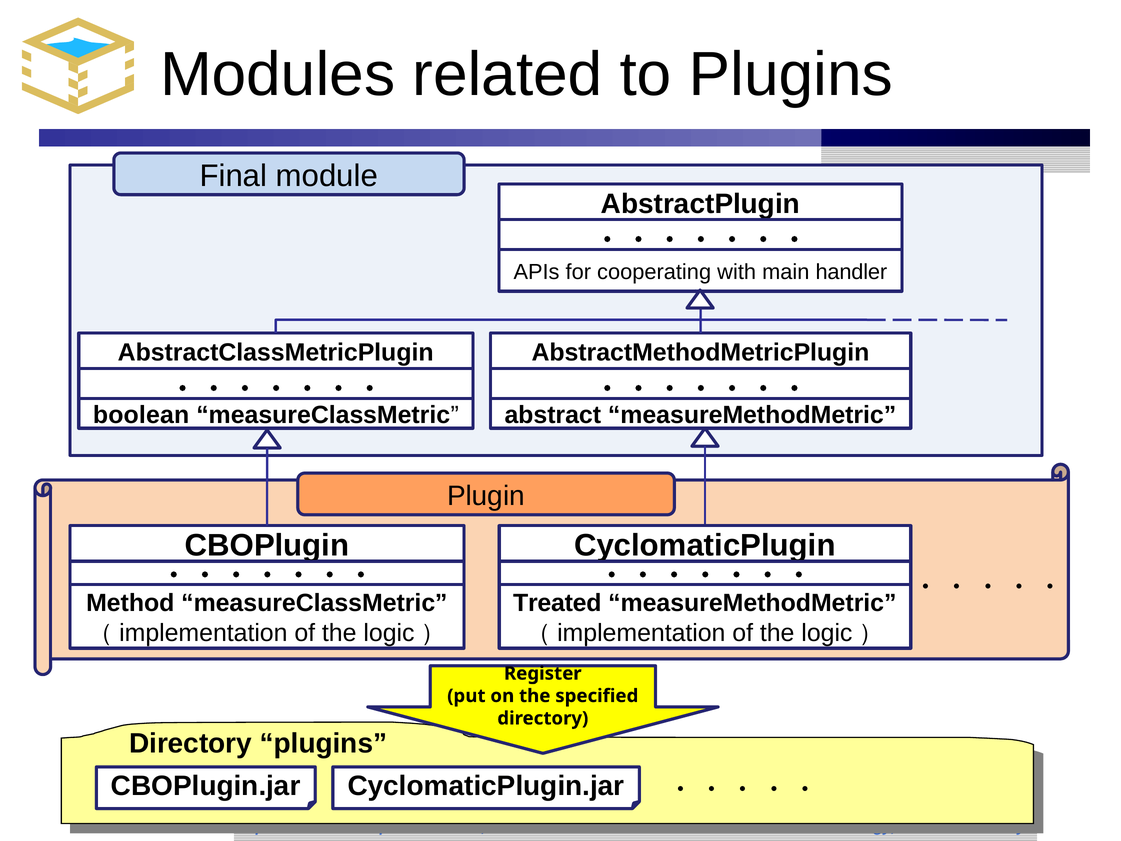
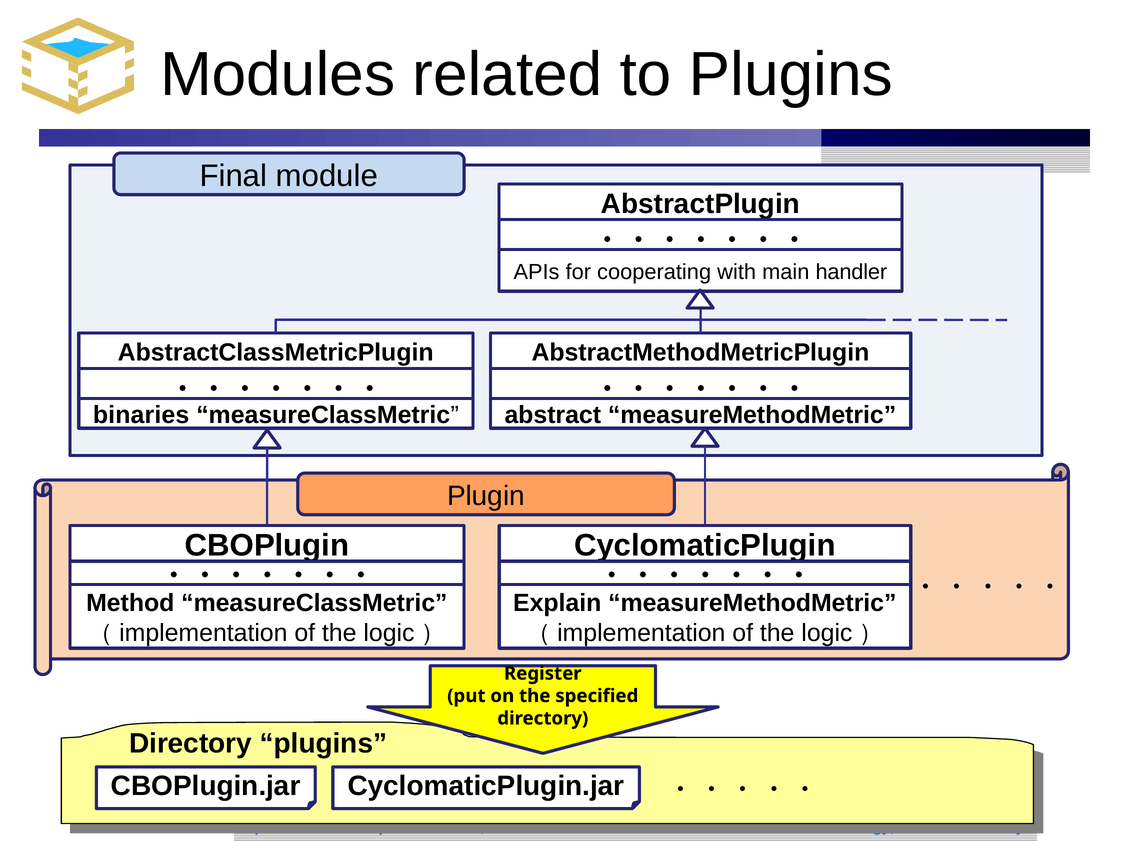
boolean: boolean -> binaries
Treated: Treated -> Explain
